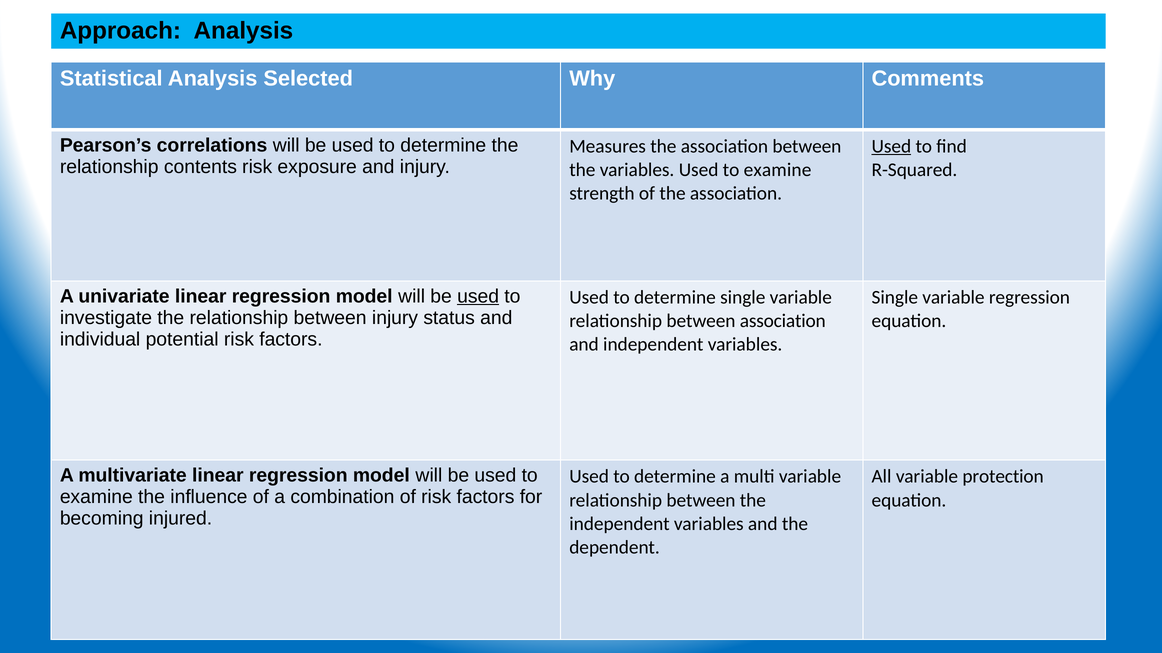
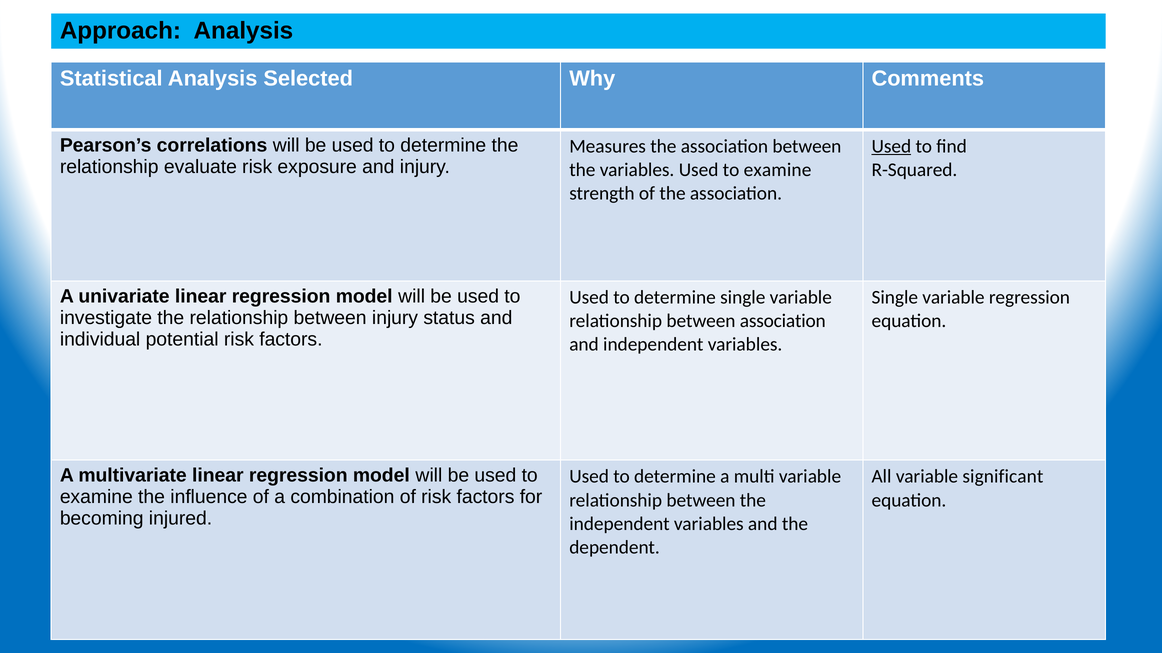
contents: contents -> evaluate
used at (478, 297) underline: present -> none
protection: protection -> significant
